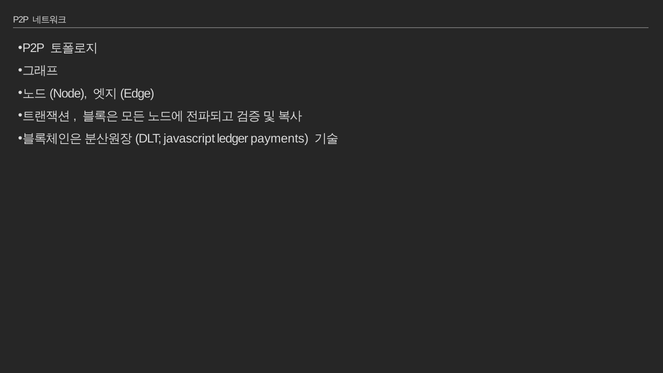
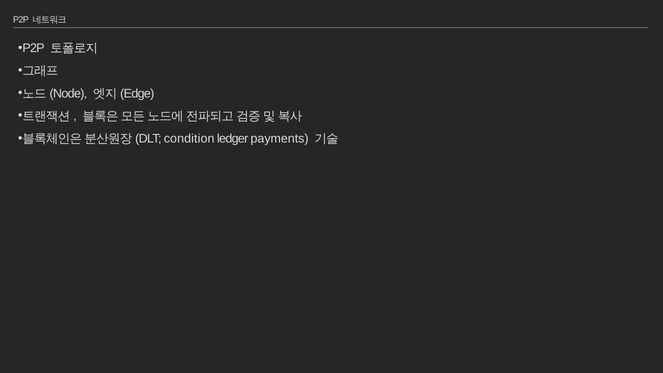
javascript: javascript -> condition
